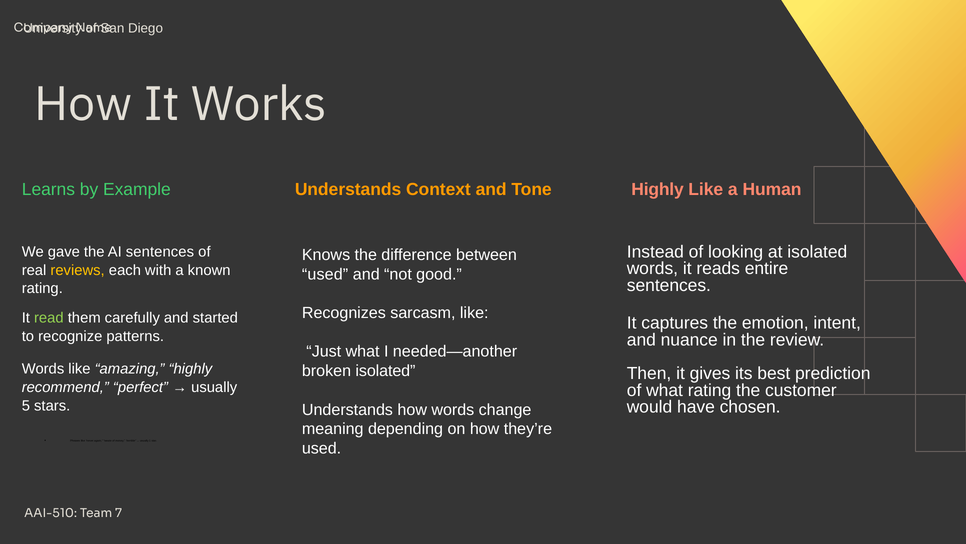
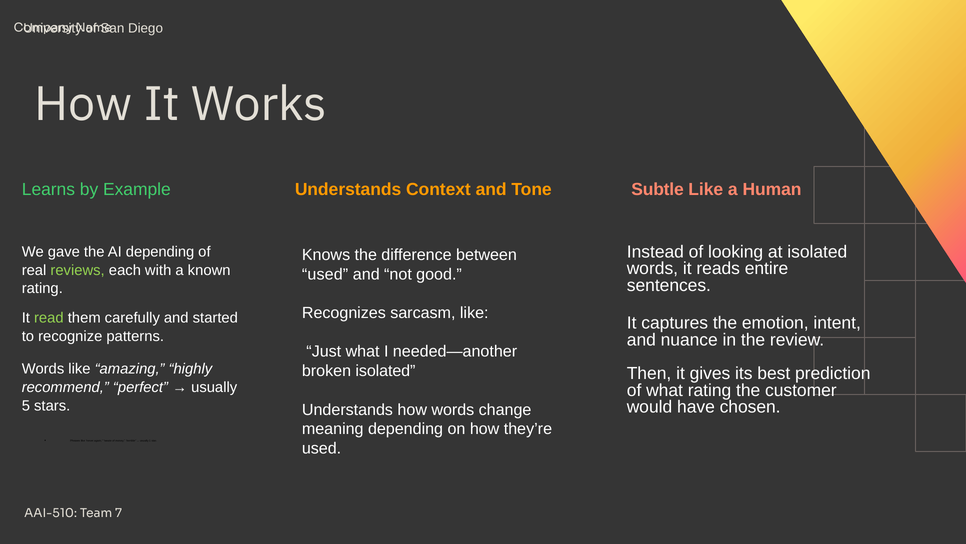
Tone Highly: Highly -> Subtle
AI sentences: sentences -> depending
reviews colour: yellow -> light green
